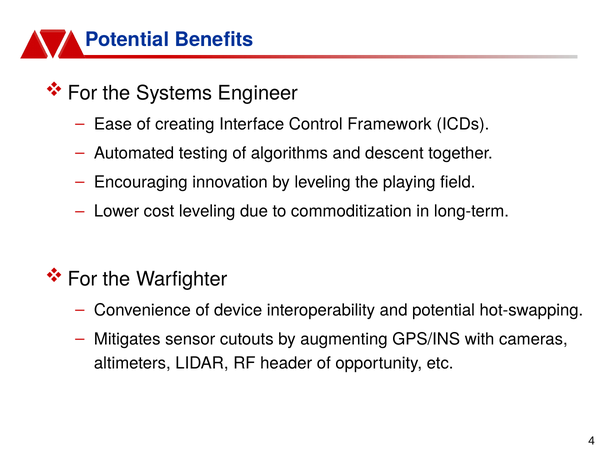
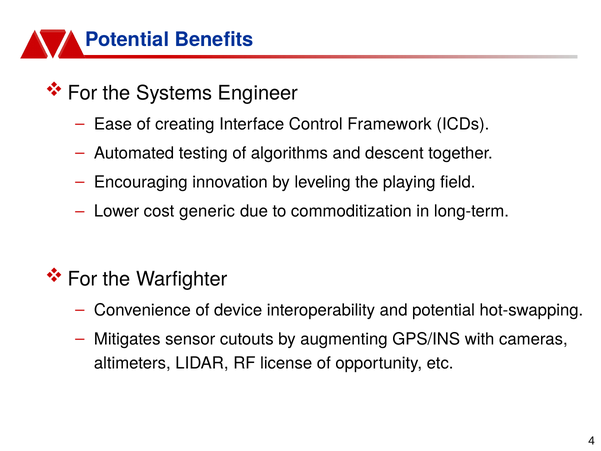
cost leveling: leveling -> generic
header: header -> license
